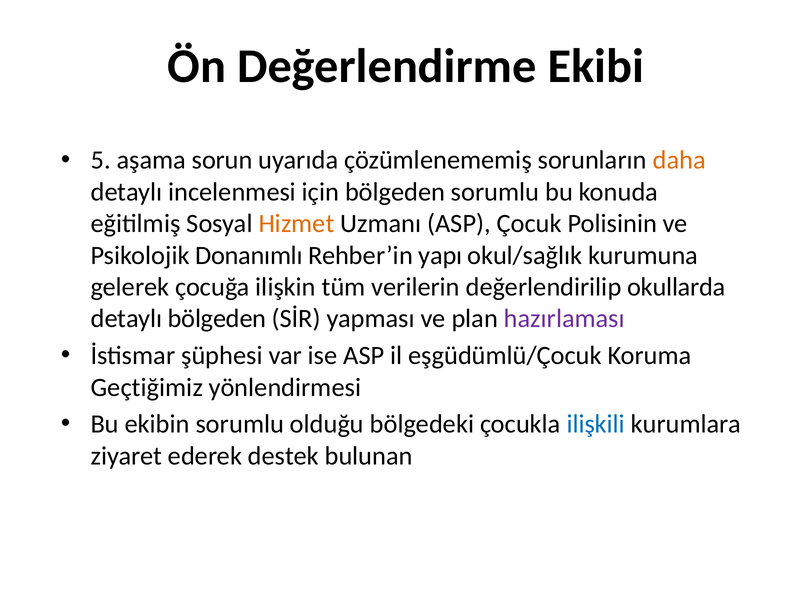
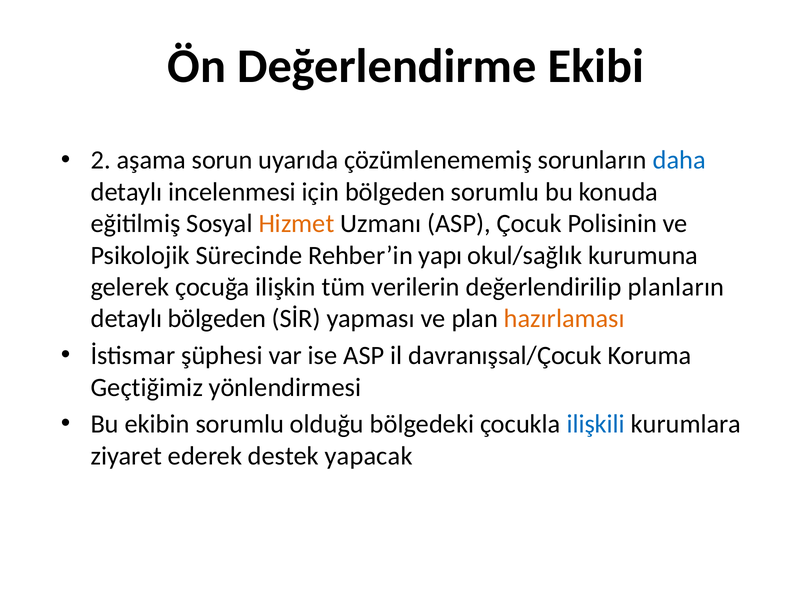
5: 5 -> 2
daha colour: orange -> blue
Donanımlı: Donanımlı -> Sürecinde
okullarda: okullarda -> planların
hazırlaması colour: purple -> orange
eşgüdümlü/Çocuk: eşgüdümlü/Çocuk -> davranışsal/Çocuk
bulunan: bulunan -> yapacak
